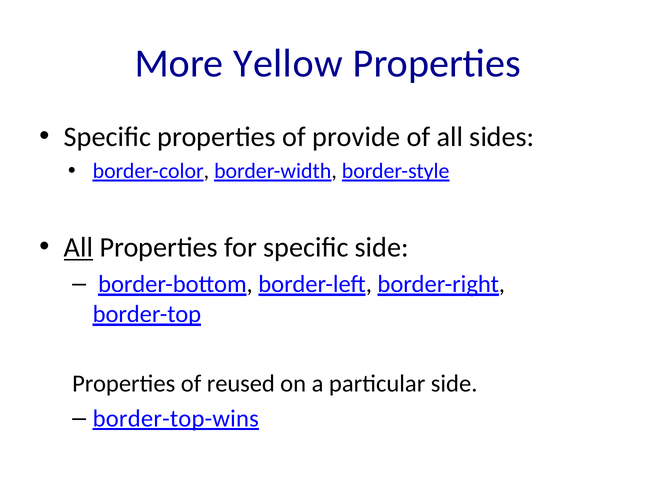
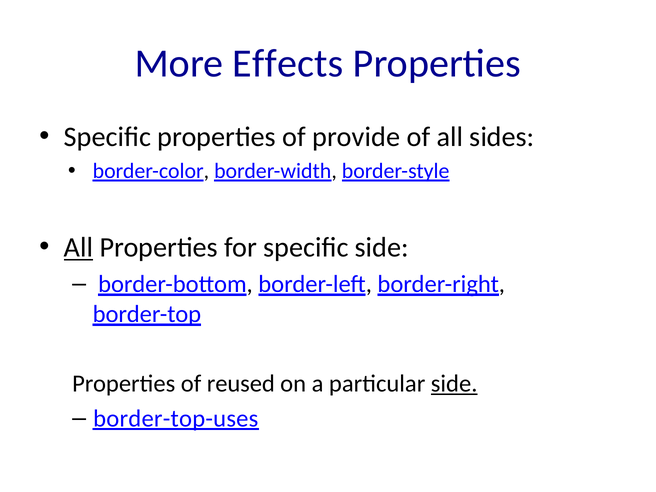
Yellow: Yellow -> Effects
side at (454, 384) underline: none -> present
border-top-wins: border-top-wins -> border-top-uses
